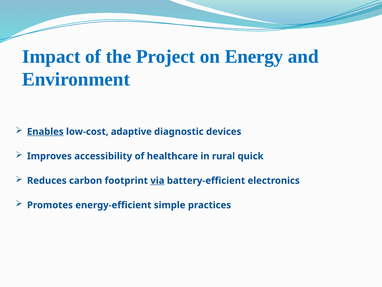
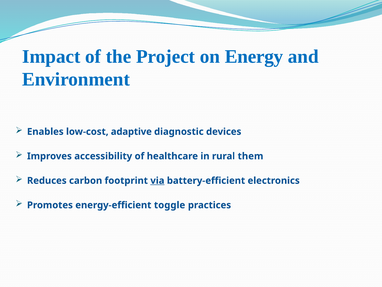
Enables underline: present -> none
quick: quick -> them
simple: simple -> toggle
